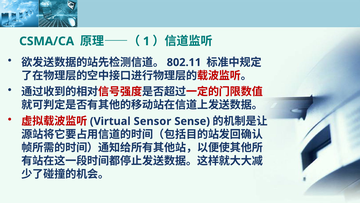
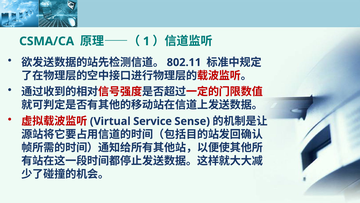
Sensor: Sensor -> Service
